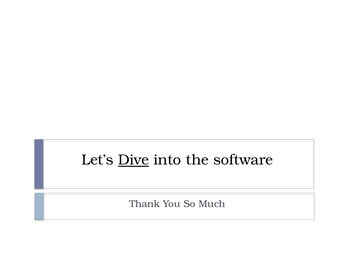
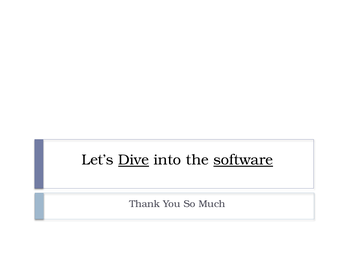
software underline: none -> present
